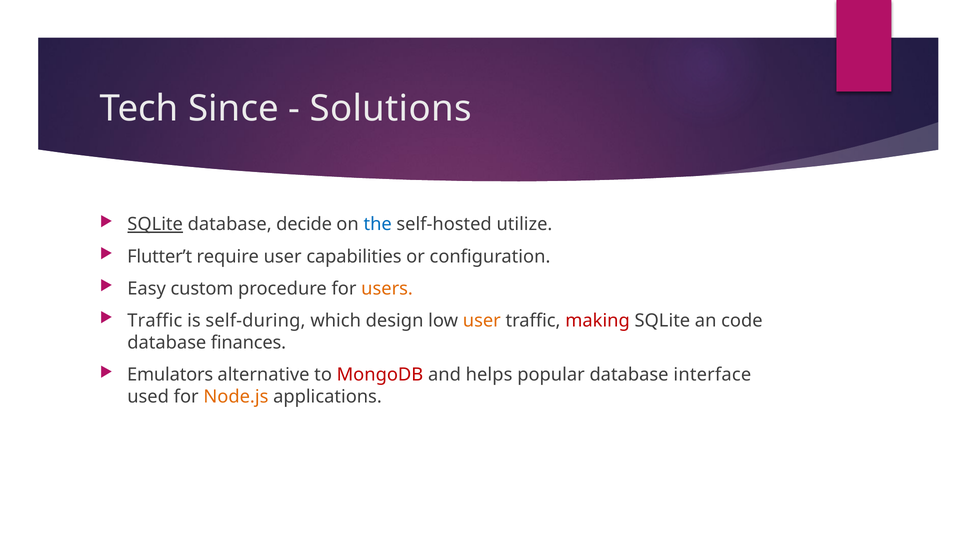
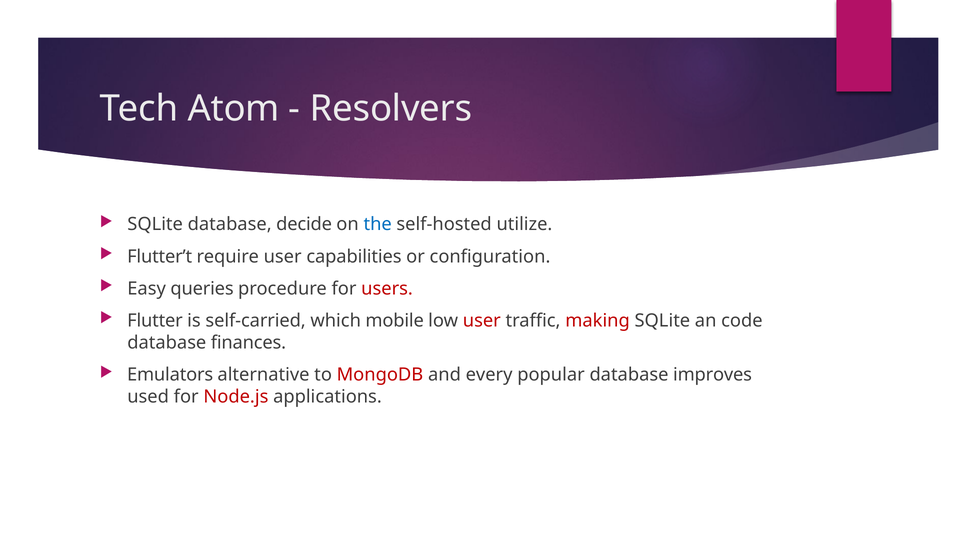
Since: Since -> Atom
Solutions: Solutions -> Resolvers
SQLite at (155, 225) underline: present -> none
custom: custom -> queries
users colour: orange -> red
Traffic at (155, 321): Traffic -> Flutter
self-during: self-during -> self-carried
design: design -> mobile
user at (482, 321) colour: orange -> red
helps: helps -> every
interface: interface -> improves
Node.js colour: orange -> red
